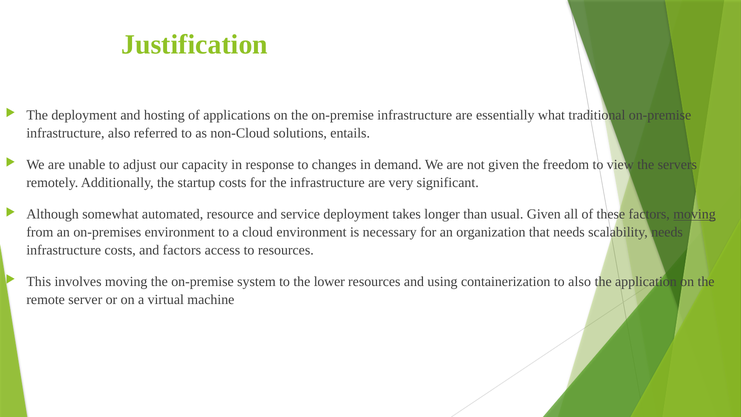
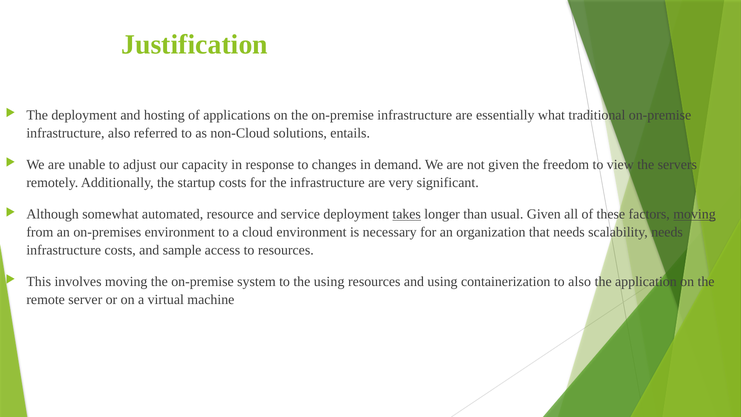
takes underline: none -> present
and factors: factors -> sample
the lower: lower -> using
